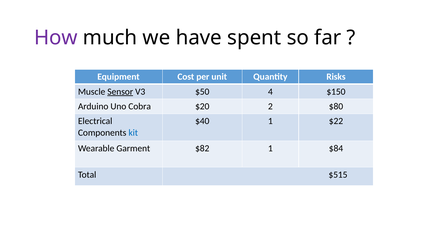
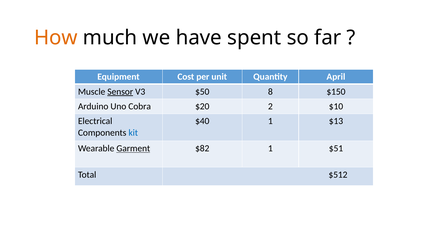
How colour: purple -> orange
Risks: Risks -> April
4: 4 -> 8
$80: $80 -> $10
$22: $22 -> $13
Garment underline: none -> present
$84: $84 -> $51
$515: $515 -> $512
